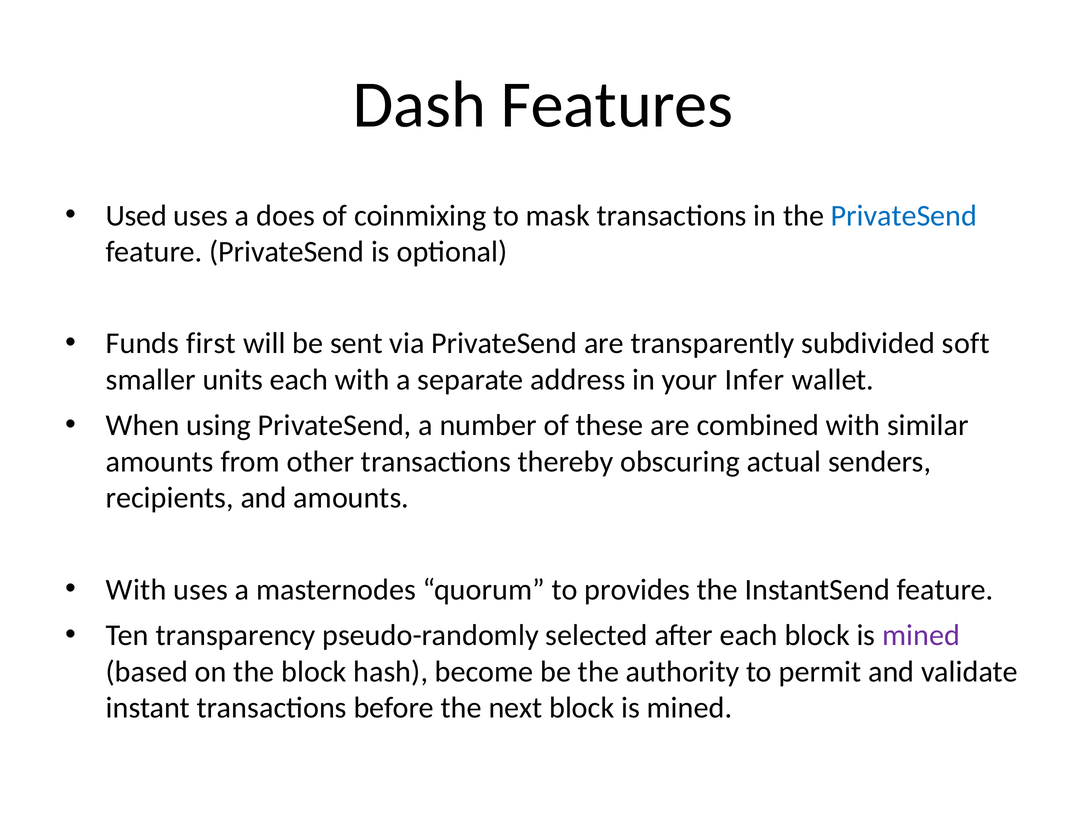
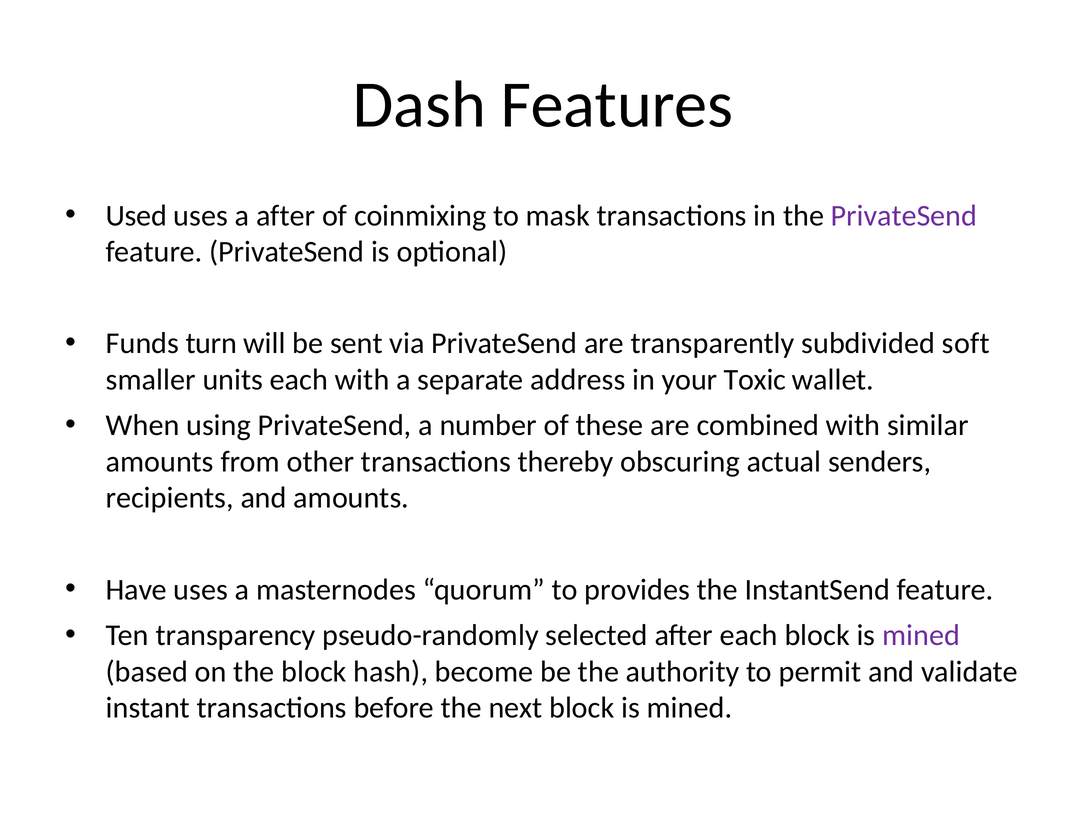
a does: does -> after
PrivateSend at (904, 216) colour: blue -> purple
first: first -> turn
Infer: Infer -> Toxic
With at (136, 590): With -> Have
